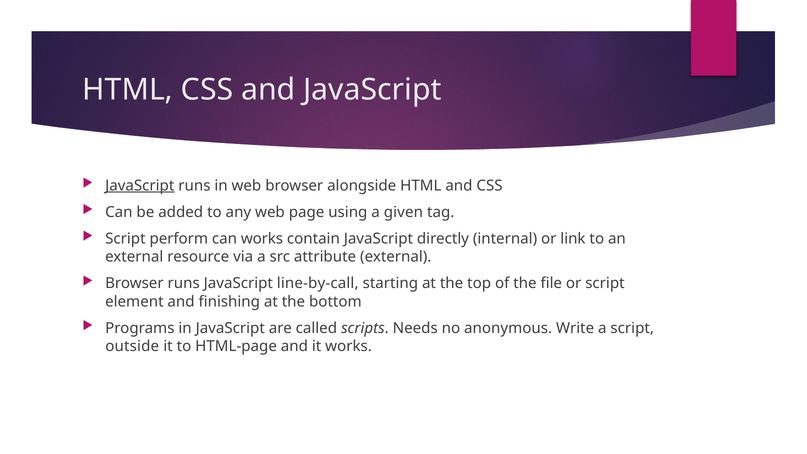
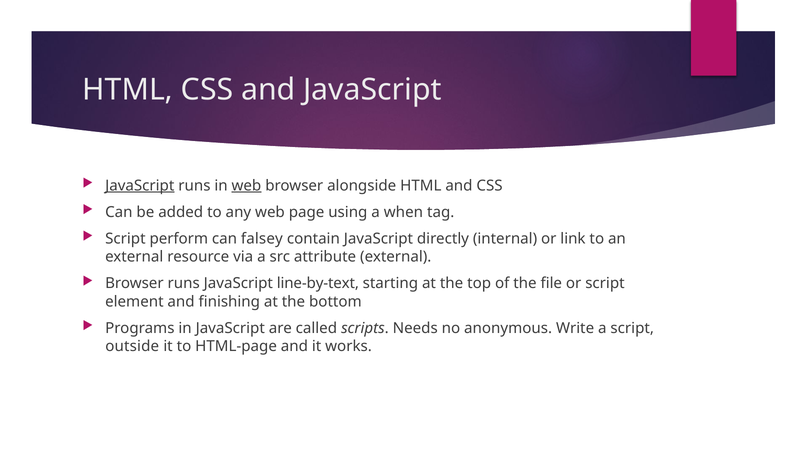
web at (246, 185) underline: none -> present
given: given -> when
can works: works -> falsey
line-by-call: line-by-call -> line-by-text
